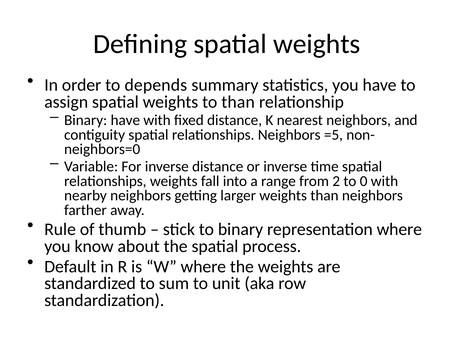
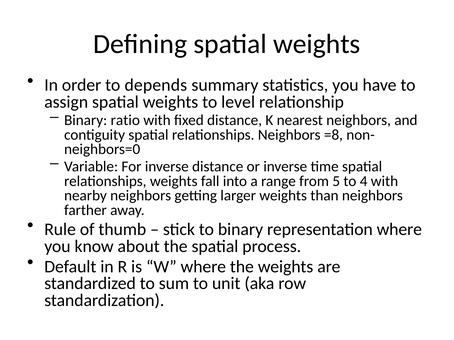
to than: than -> level
Binary have: have -> ratio
=5: =5 -> =8
2: 2 -> 5
0: 0 -> 4
